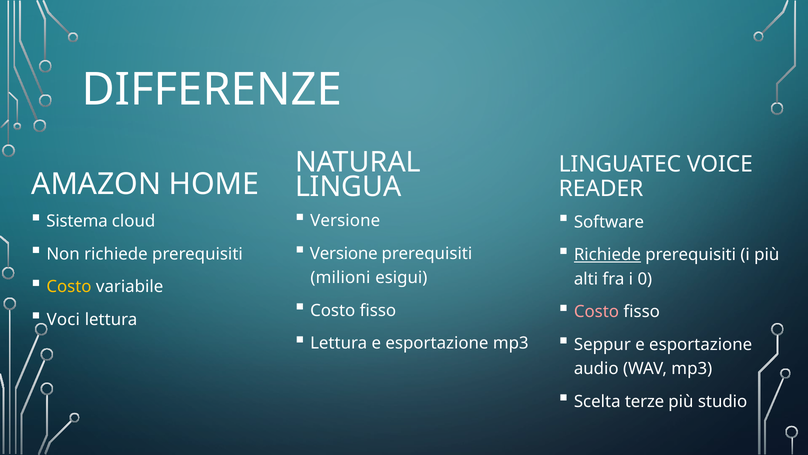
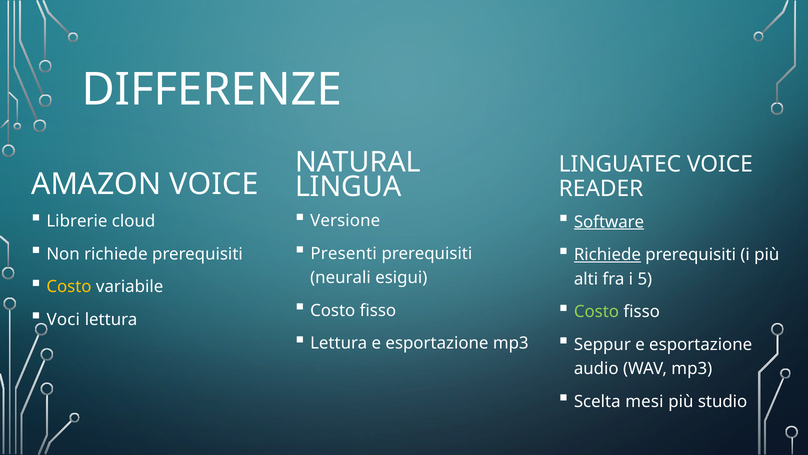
AMAZON HOME: HOME -> VOICE
Sistema: Sistema -> Librerie
Software underline: none -> present
Versione at (344, 253): Versione -> Presenti
milioni: milioni -> neurali
0: 0 -> 5
Costo at (596, 311) colour: pink -> light green
terze: terze -> mesi
